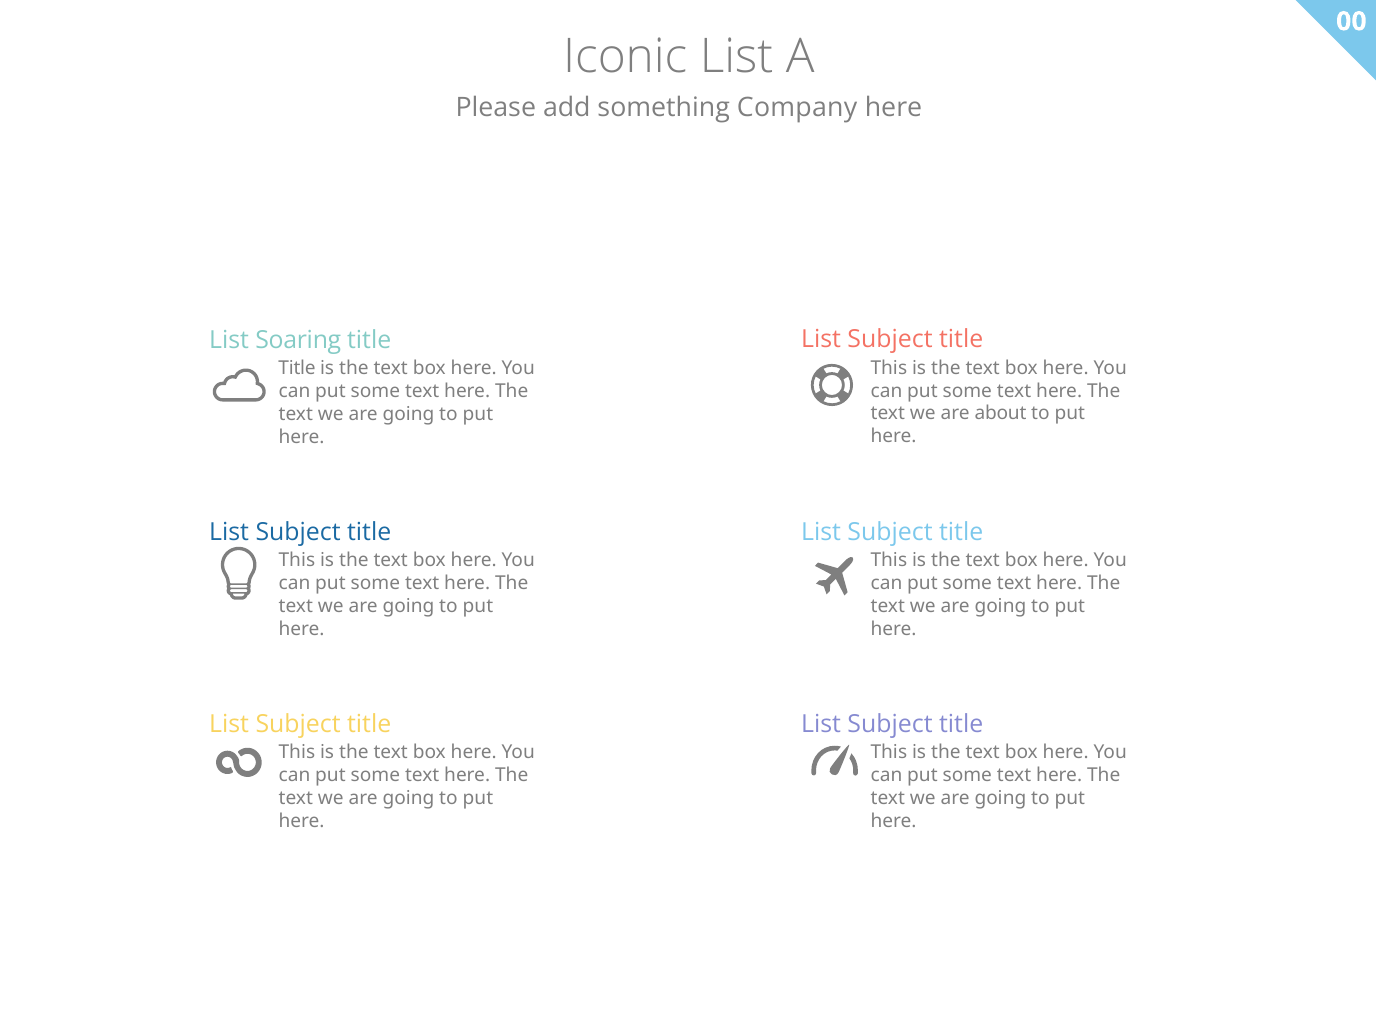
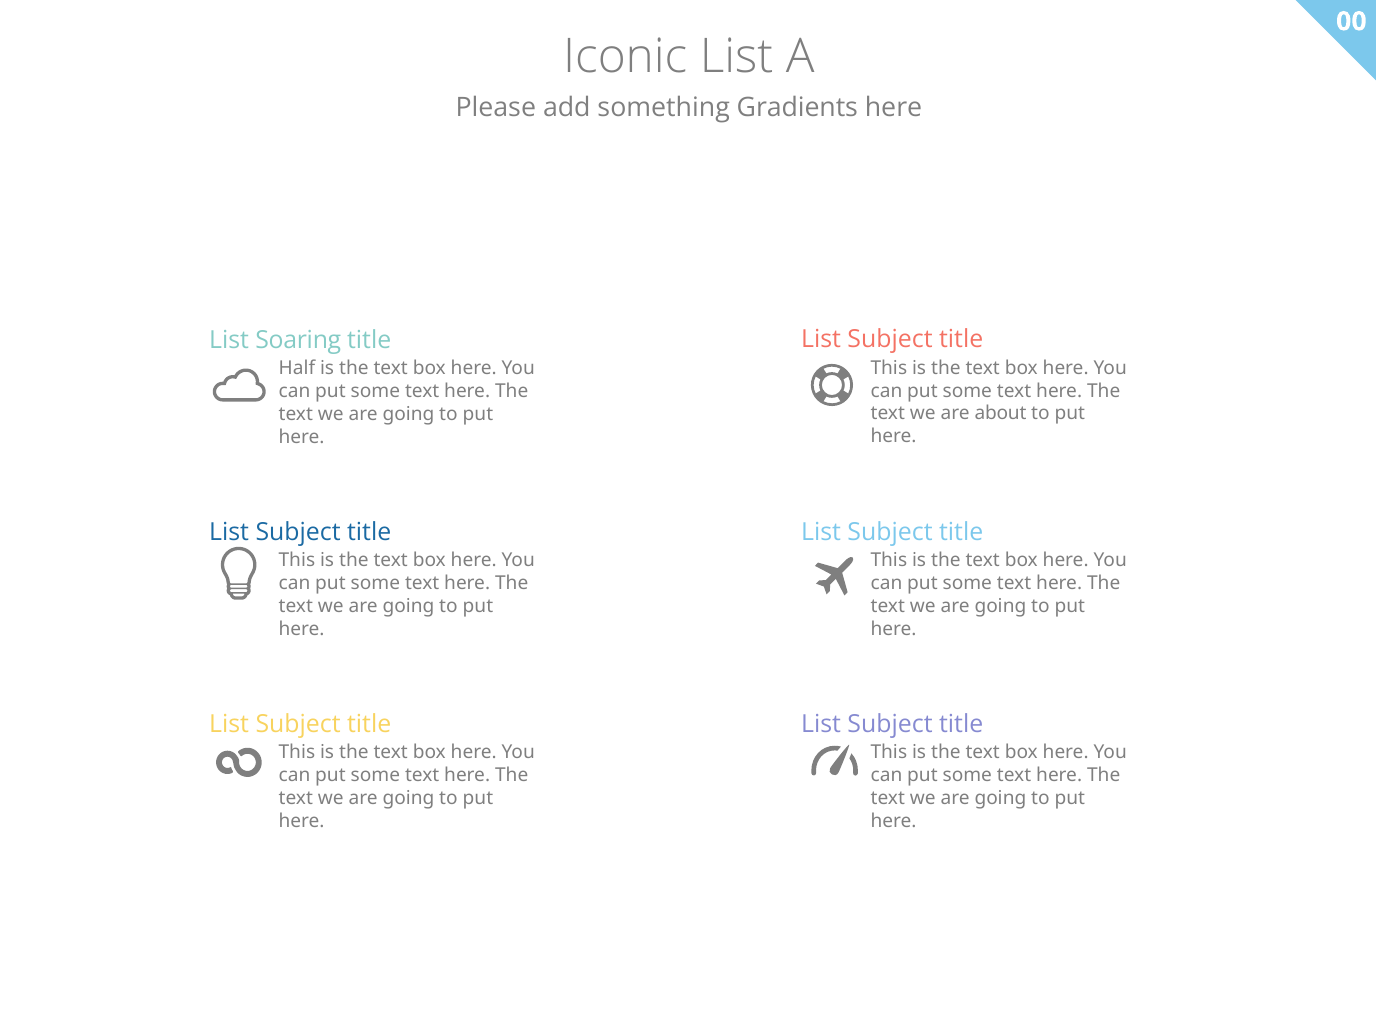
Company: Company -> Gradients
Title at (297, 368): Title -> Half
